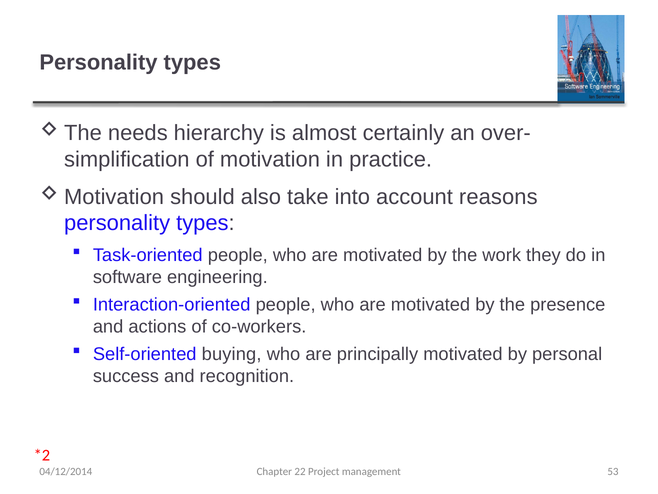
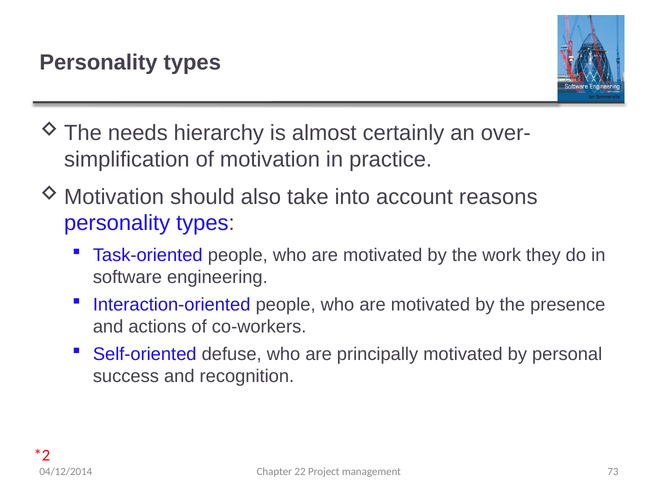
buying: buying -> defuse
53: 53 -> 73
